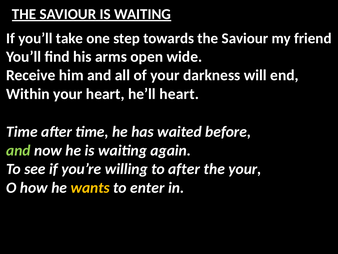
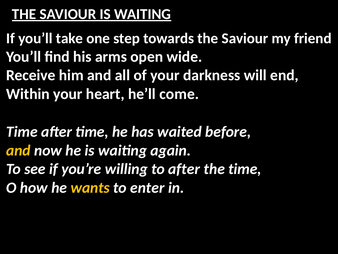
he’ll heart: heart -> come
and at (18, 150) colour: light green -> yellow
the your: your -> time
